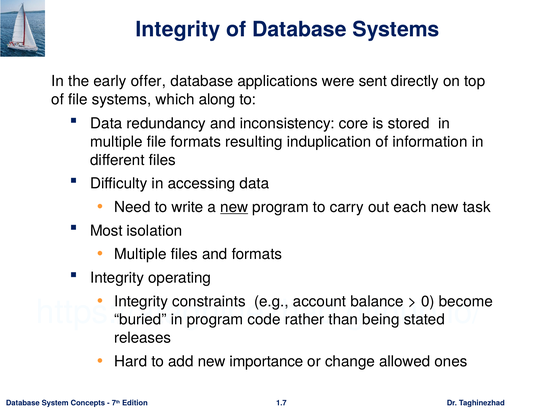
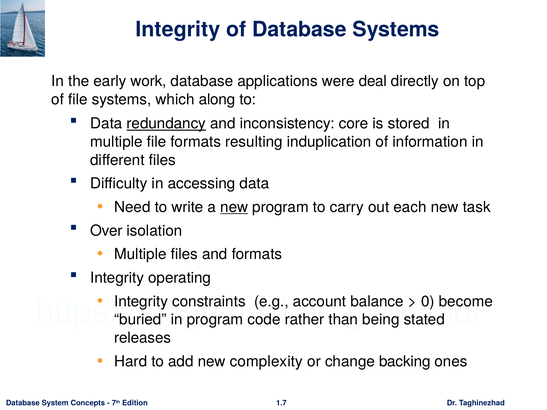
offer: offer -> work
sent: sent -> deal
redundancy underline: none -> present
Most: Most -> Over
importance: importance -> complexity
allowed: allowed -> backing
